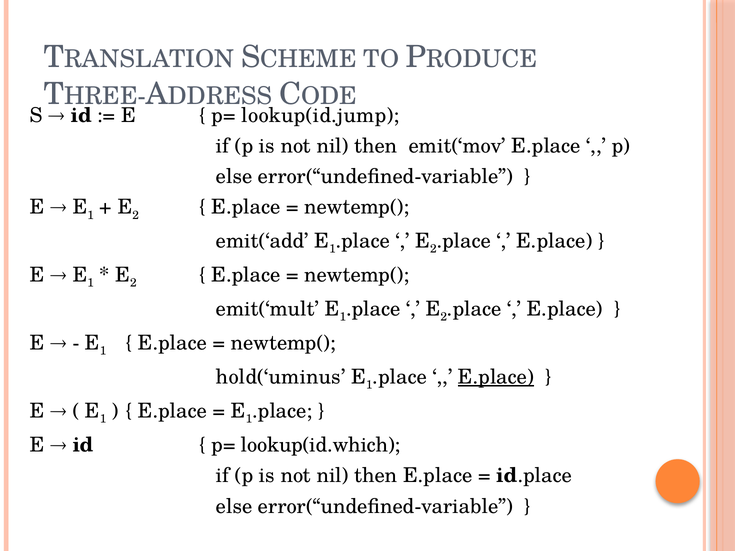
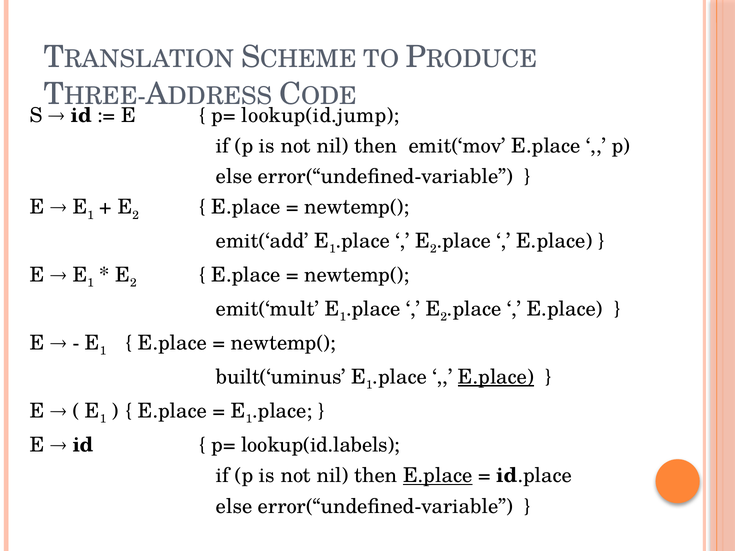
hold(‘uminus: hold(‘uminus -> built(‘uminus
lookup(id.which: lookup(id.which -> lookup(id.labels
E.place at (438, 476) underline: none -> present
